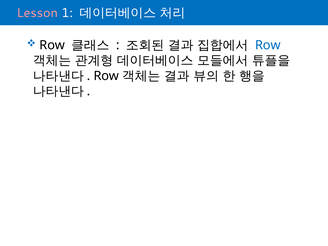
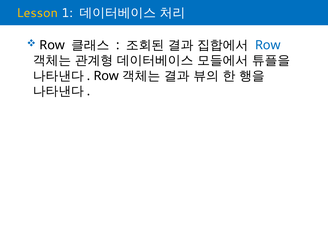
Lesson colour: pink -> yellow
